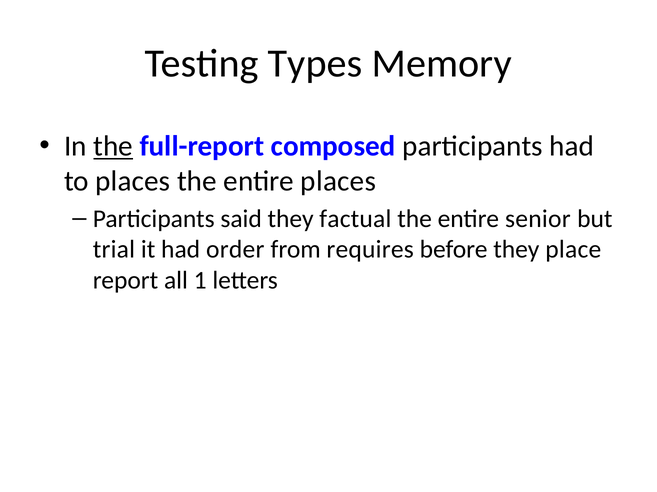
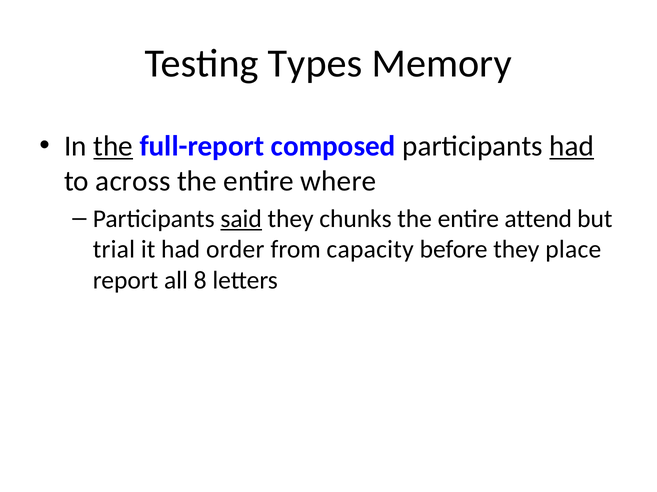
had at (572, 146) underline: none -> present
to places: places -> across
entire places: places -> where
said underline: none -> present
factual: factual -> chunks
senior: senior -> attend
requires: requires -> capacity
1: 1 -> 8
